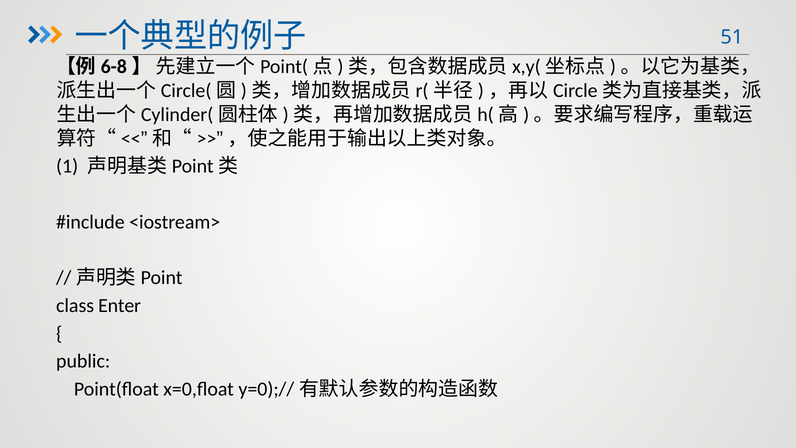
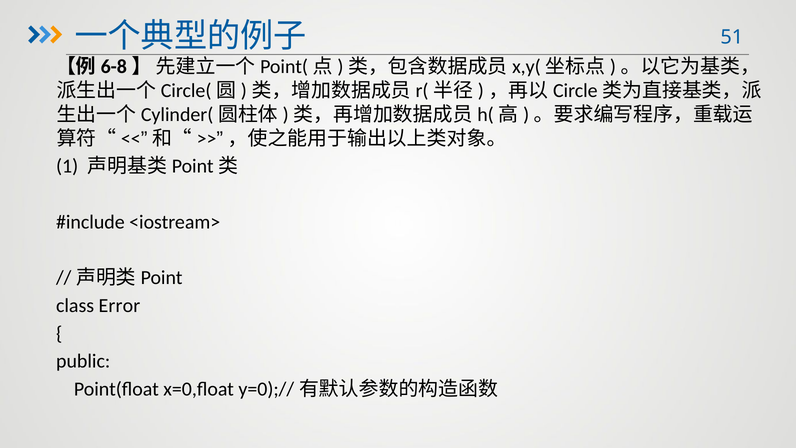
Enter: Enter -> Error
